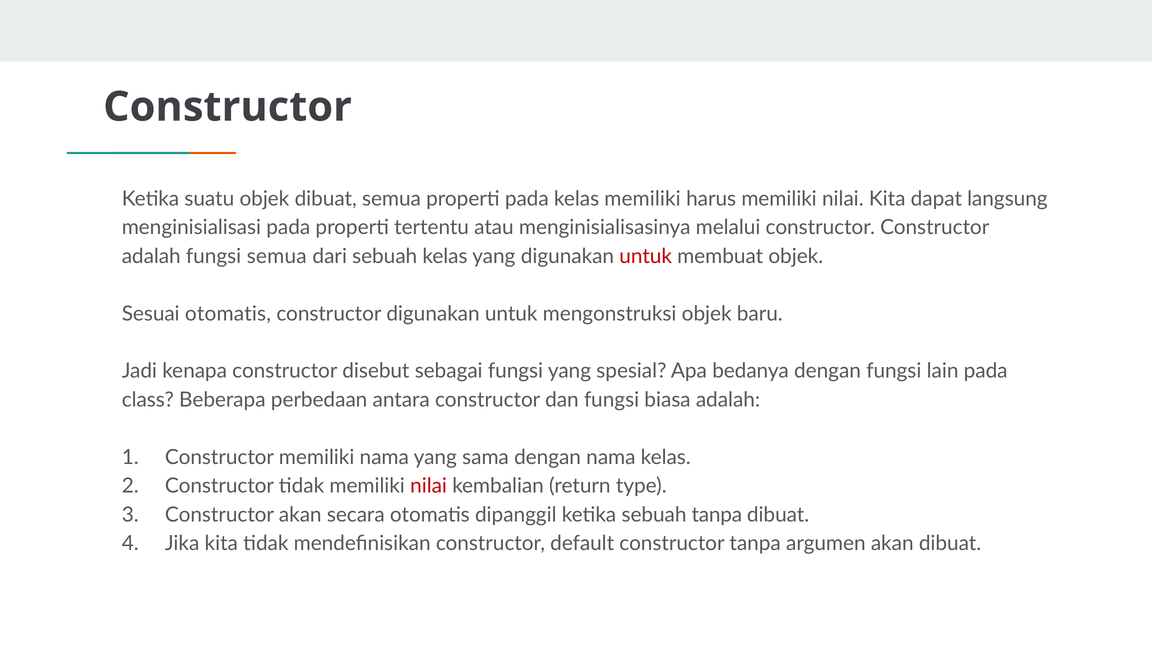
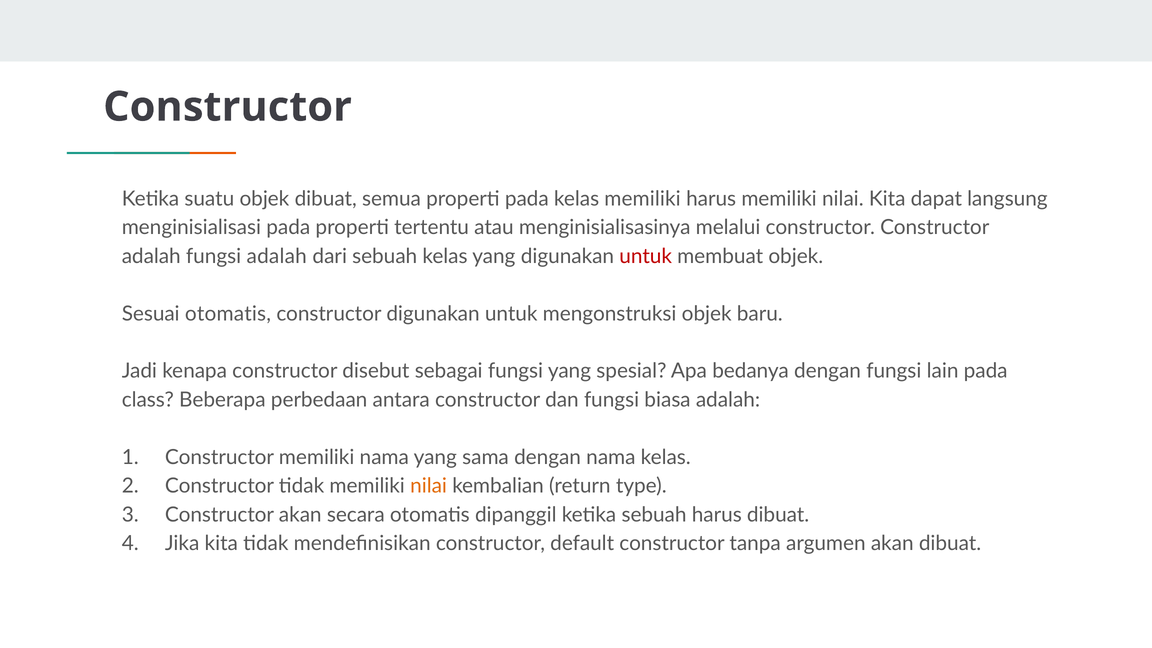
fungsi semua: semua -> adalah
nilai at (429, 486) colour: red -> orange
sebuah tanpa: tanpa -> harus
